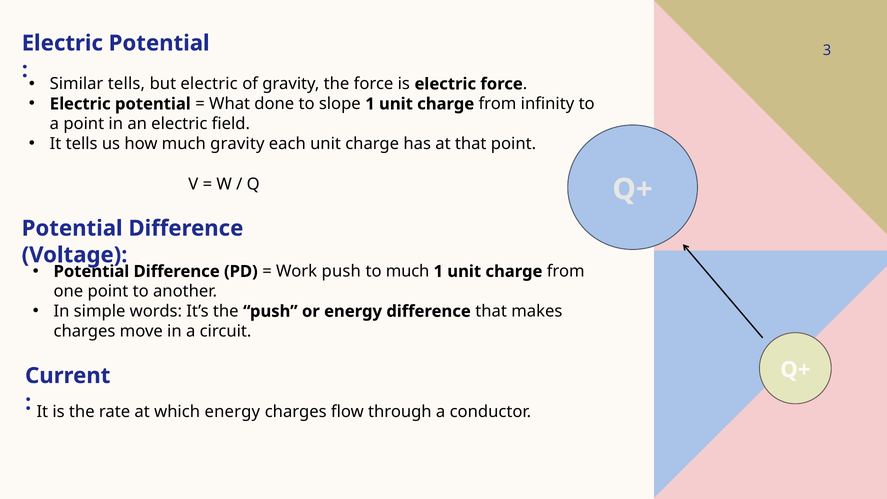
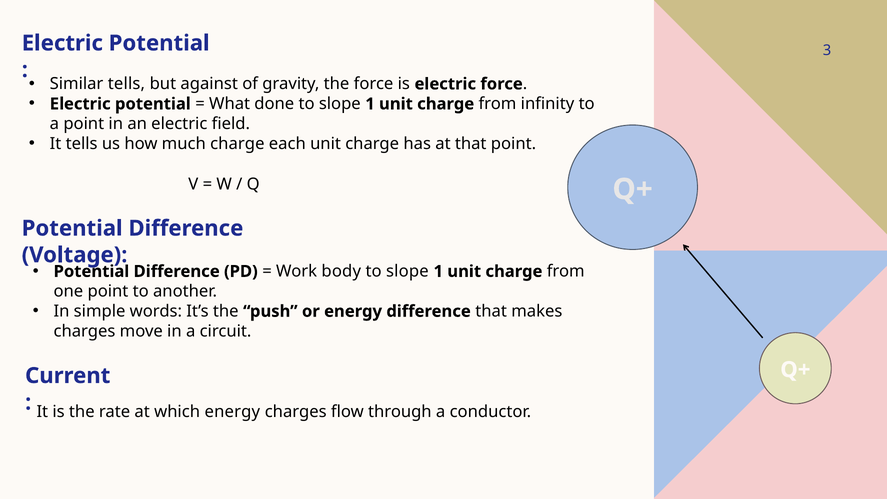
but electric: electric -> against
much gravity: gravity -> charge
Work push: push -> body
much at (408, 271): much -> slope
